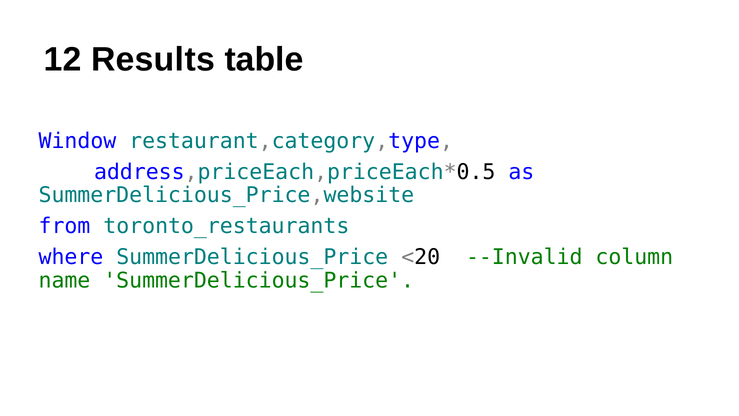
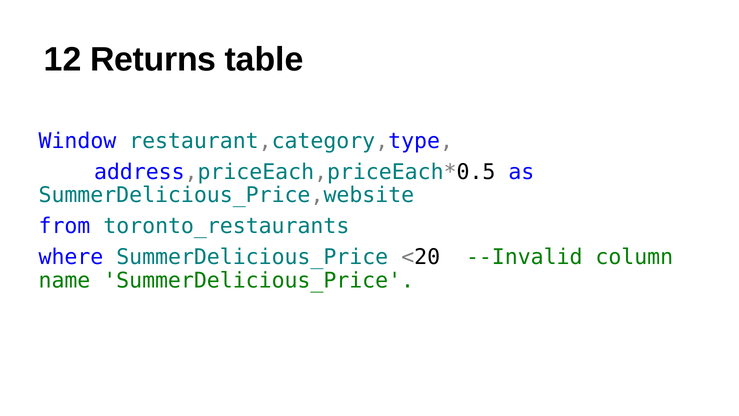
Results: Results -> Returns
